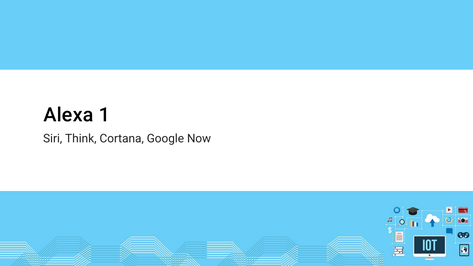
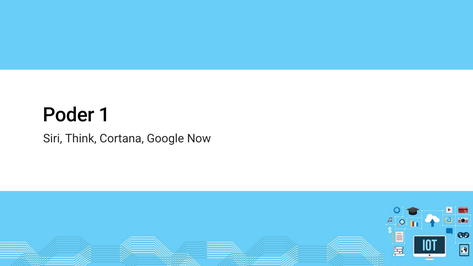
Alexa: Alexa -> Poder
